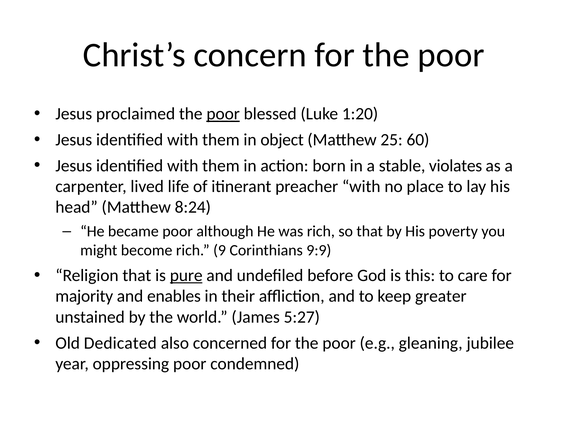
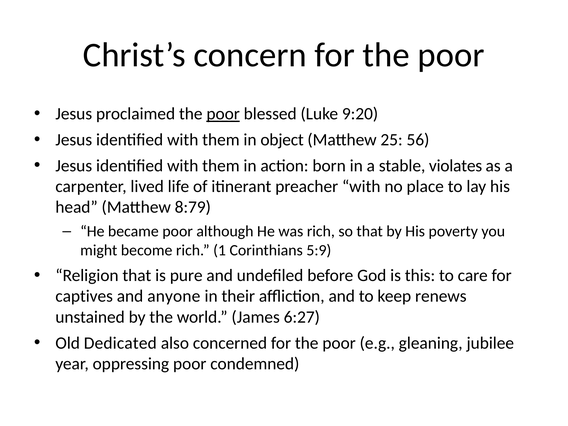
1:20: 1:20 -> 9:20
60: 60 -> 56
8:24: 8:24 -> 8:79
9: 9 -> 1
9:9: 9:9 -> 5:9
pure underline: present -> none
majority: majority -> captives
enables: enables -> anyone
greater: greater -> renews
5:27: 5:27 -> 6:27
